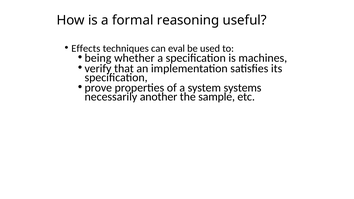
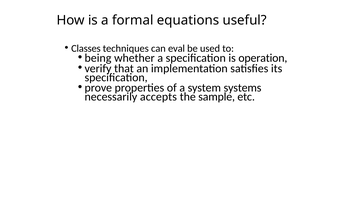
reasoning: reasoning -> equations
Effects: Effects -> Classes
machines: machines -> operation
another: another -> accepts
